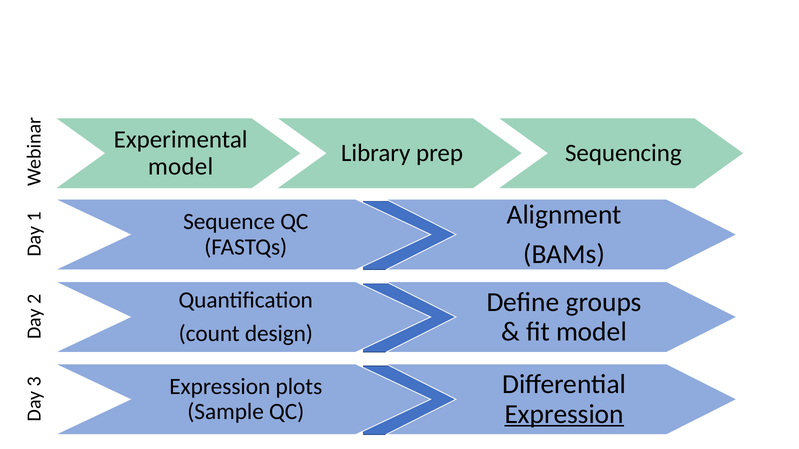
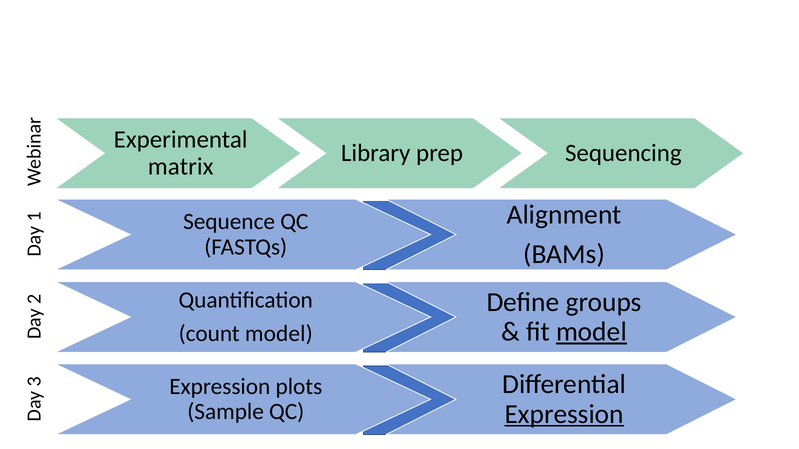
model at (181, 167): model -> matrix
model at (591, 332) underline: none -> present
count design: design -> model
